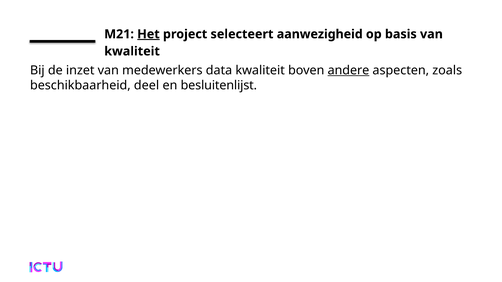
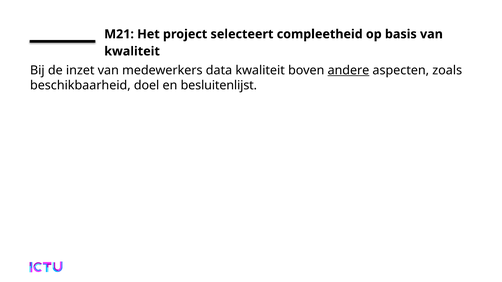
Het underline: present -> none
aanwezigheid: aanwezigheid -> compleetheid
deel: deel -> doel
